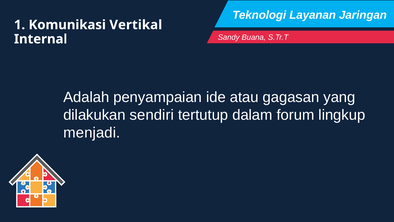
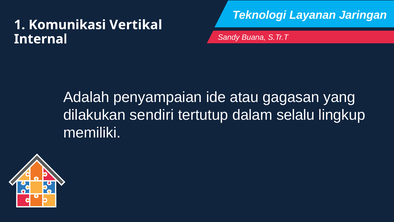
forum: forum -> selalu
menjadi: menjadi -> memiliki
